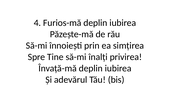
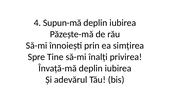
Furios-mă: Furios-mă -> Supun-mă
